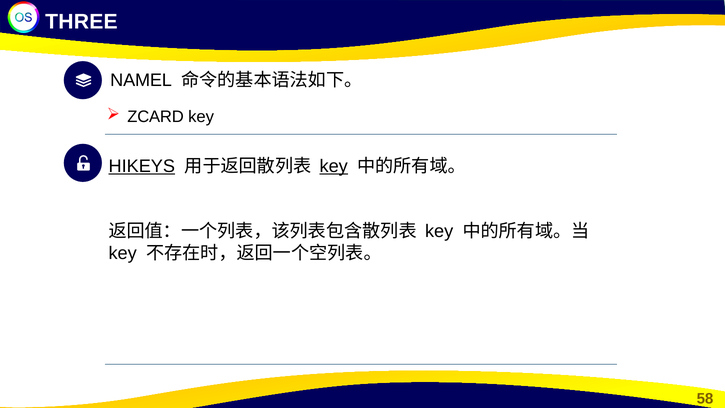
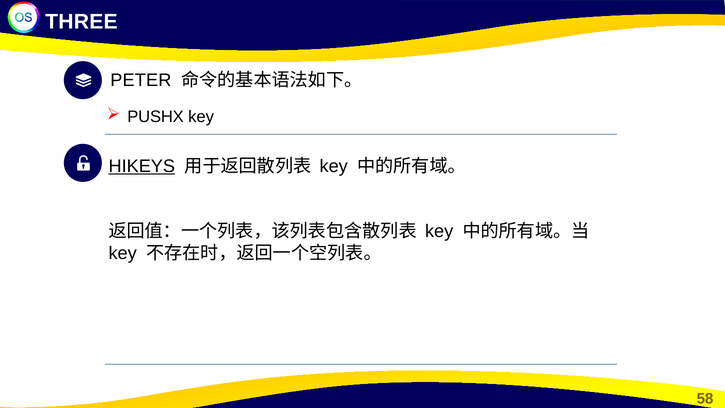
NAMEL: NAMEL -> PETER
ZCARD: ZCARD -> PUSHX
key at (334, 166) underline: present -> none
